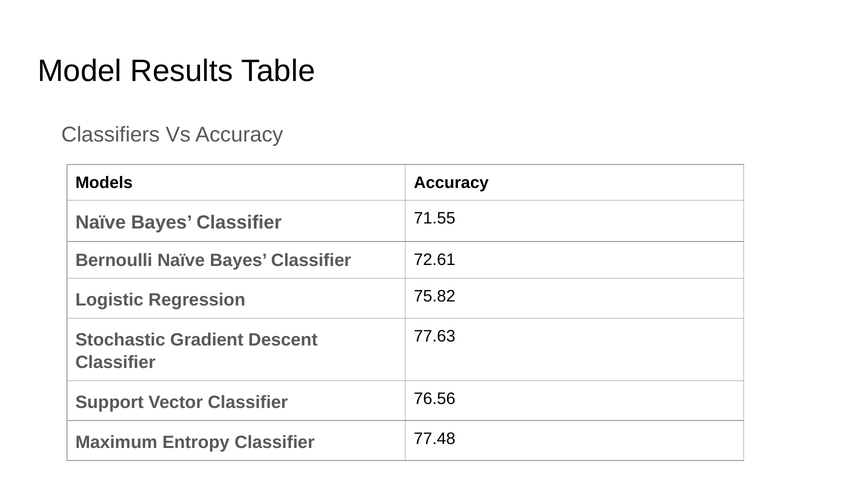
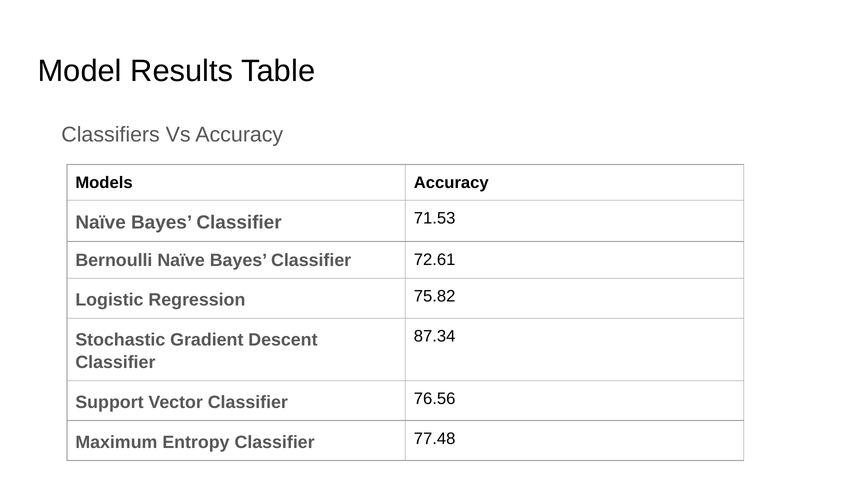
71.55: 71.55 -> 71.53
77.63: 77.63 -> 87.34
